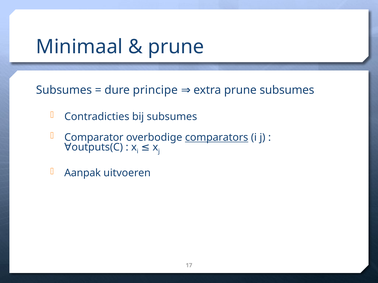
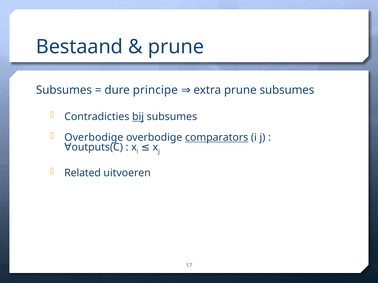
Minimaal: Minimaal -> Bestaand
bij underline: none -> present
Comparator at (94, 138): Comparator -> Overbodige
Aanpak: Aanpak -> Related
